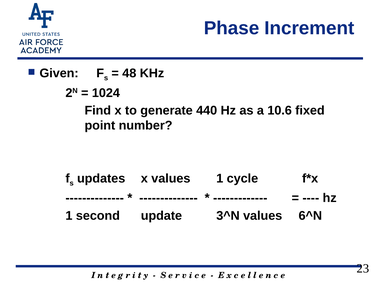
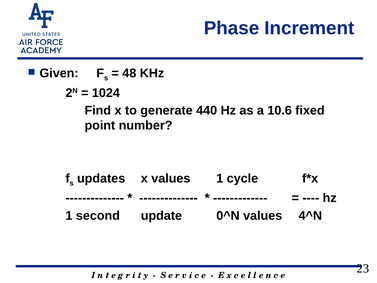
3^N: 3^N -> 0^N
6^N: 6^N -> 4^N
